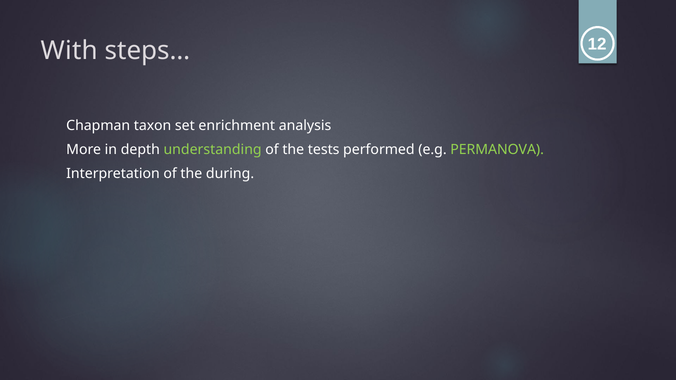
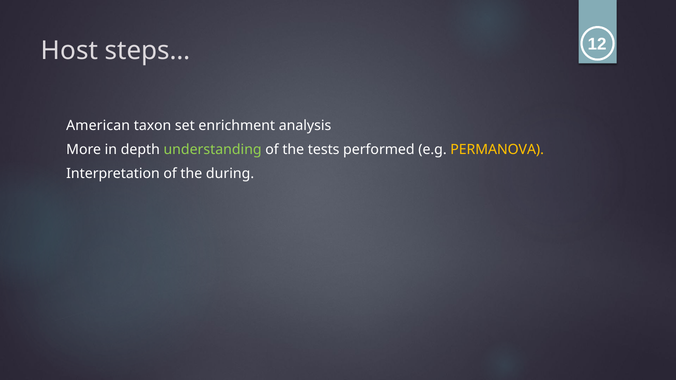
With: With -> Host
Chapman: Chapman -> American
PERMANOVA colour: light green -> yellow
